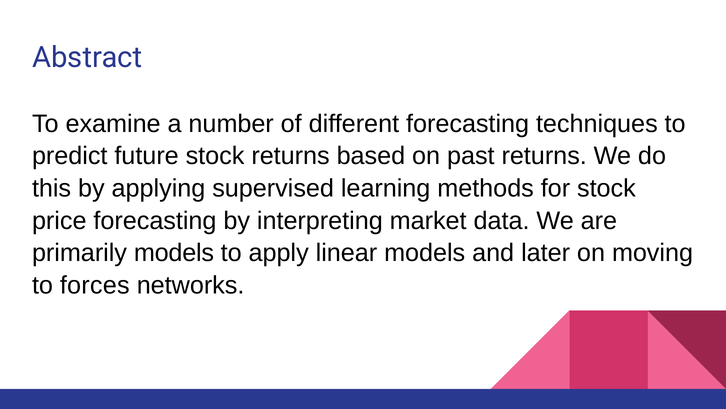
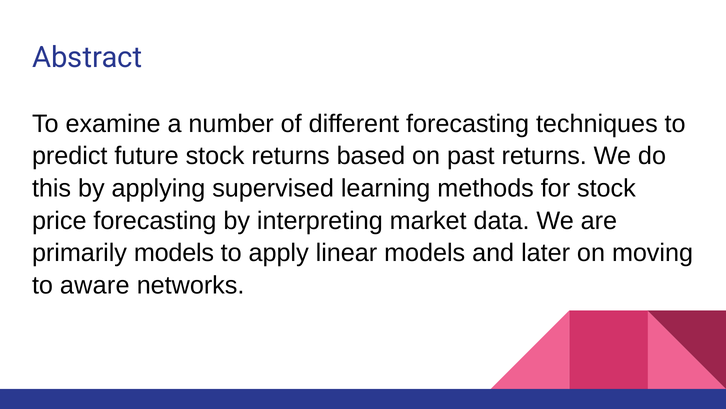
forces: forces -> aware
